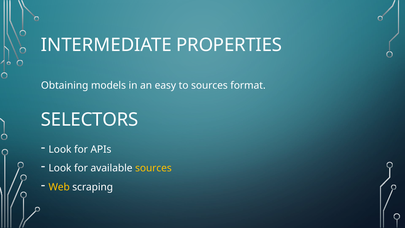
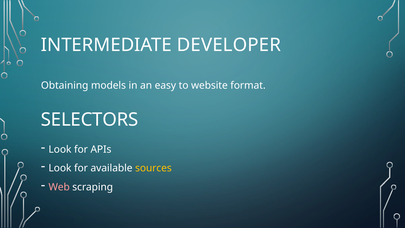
PROPERTIES: PROPERTIES -> DEVELOPER
to sources: sources -> website
Web colour: yellow -> pink
